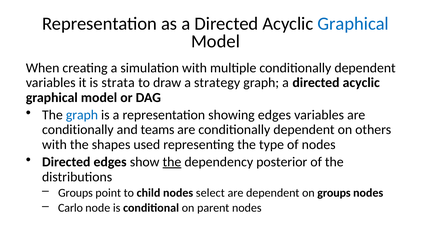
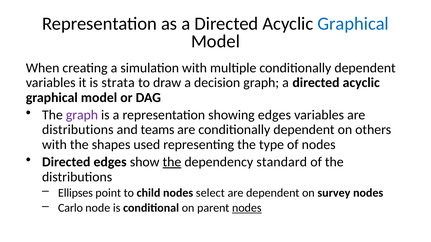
strategy: strategy -> decision
graph at (82, 115) colour: blue -> purple
conditionally at (78, 130): conditionally -> distributions
posterior: posterior -> standard
Groups at (76, 193): Groups -> Ellipses
on groups: groups -> survey
nodes at (247, 208) underline: none -> present
